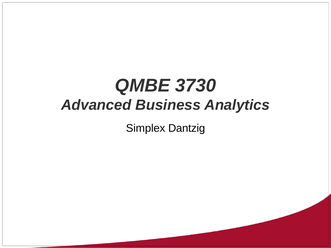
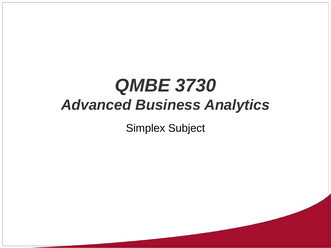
Dantzig: Dantzig -> Subject
